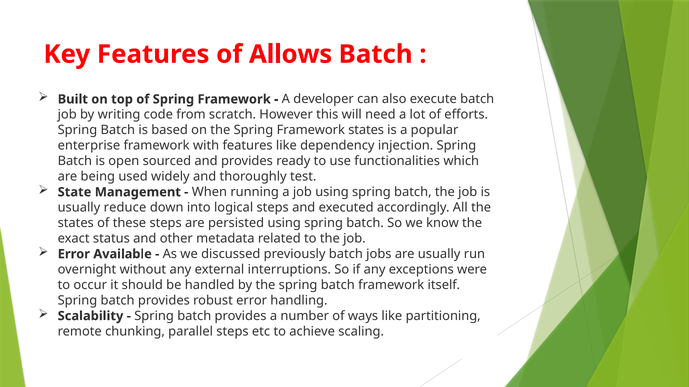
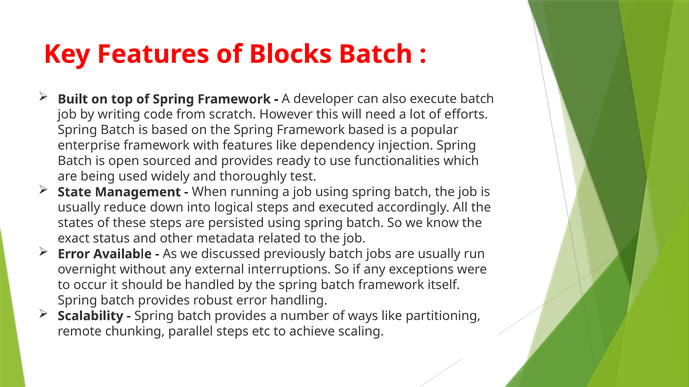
Allows: Allows -> Blocks
Framework states: states -> based
